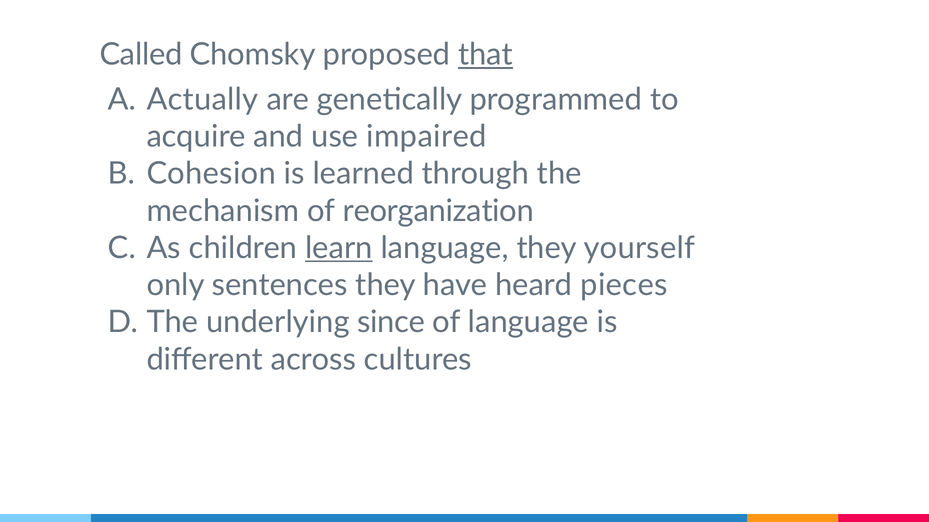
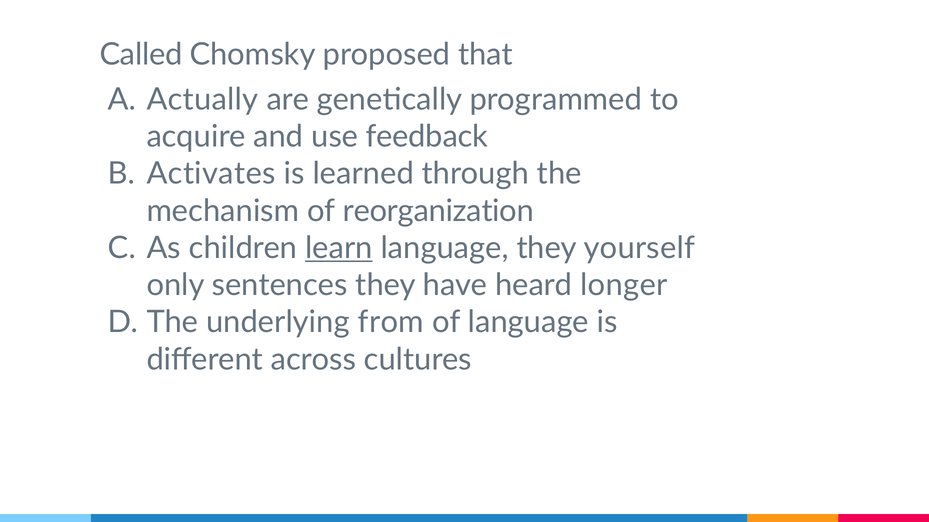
that underline: present -> none
impaired: impaired -> feedback
Cohesion: Cohesion -> Activates
pieces: pieces -> longer
since: since -> from
